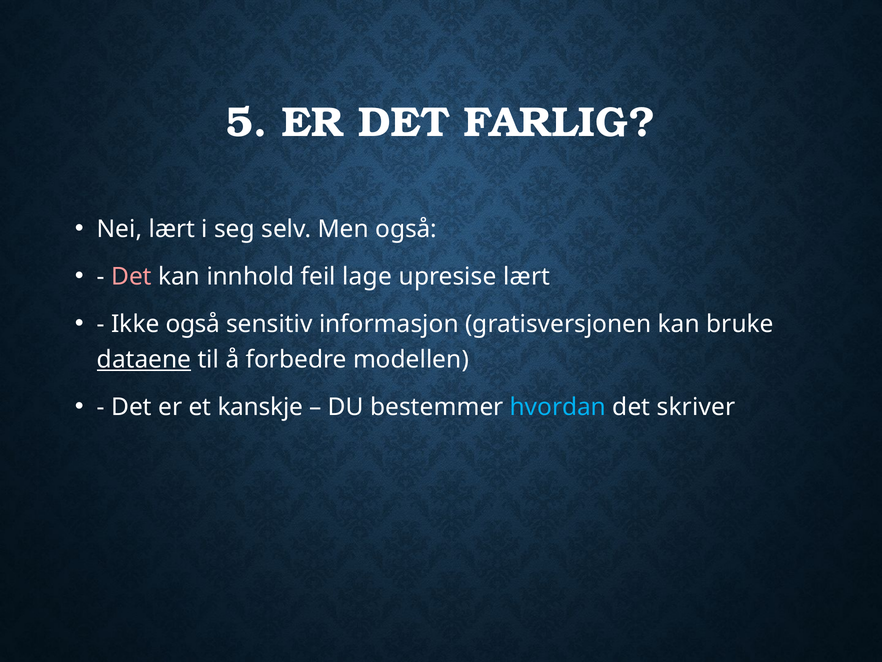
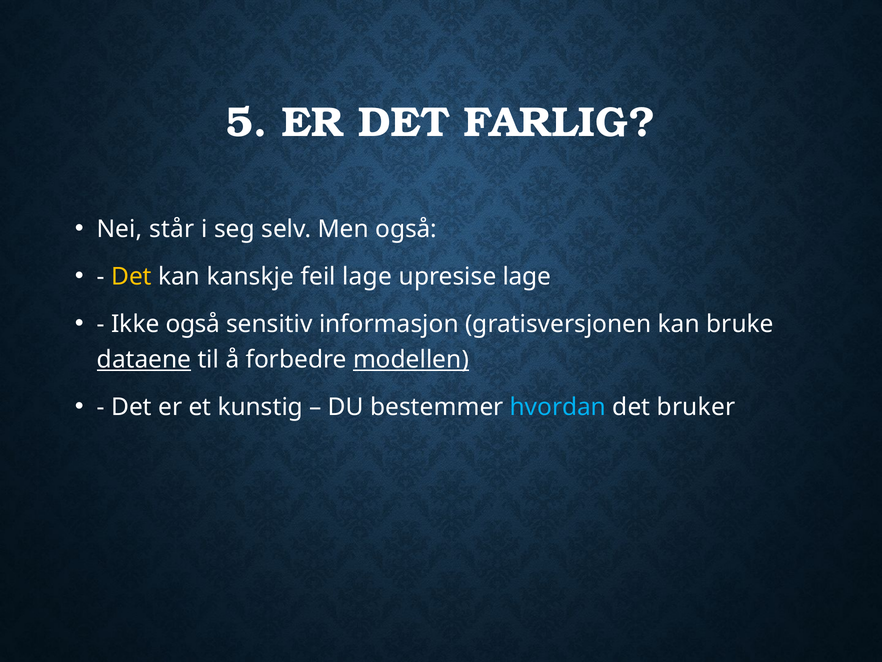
Nei lært: lært -> står
Det at (132, 276) colour: pink -> yellow
innhold: innhold -> kanskje
upresise lært: lært -> lage
modellen underline: none -> present
kanskje: kanskje -> kunstig
skriver: skriver -> bruker
